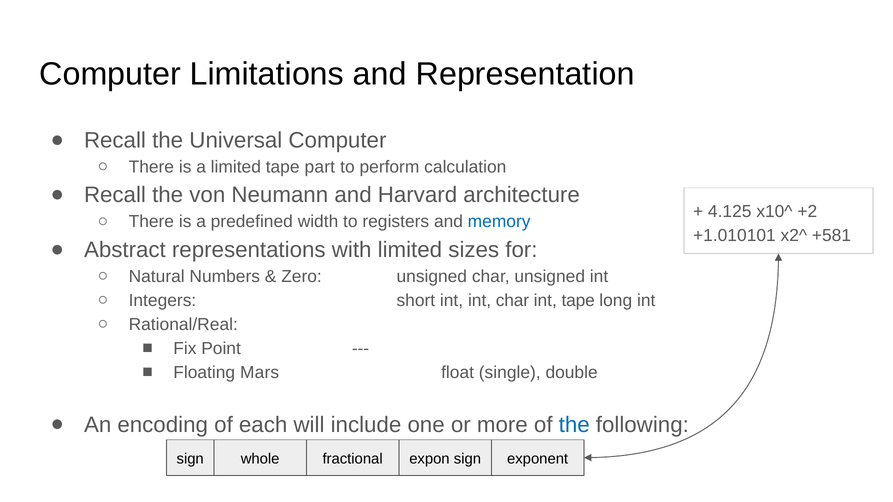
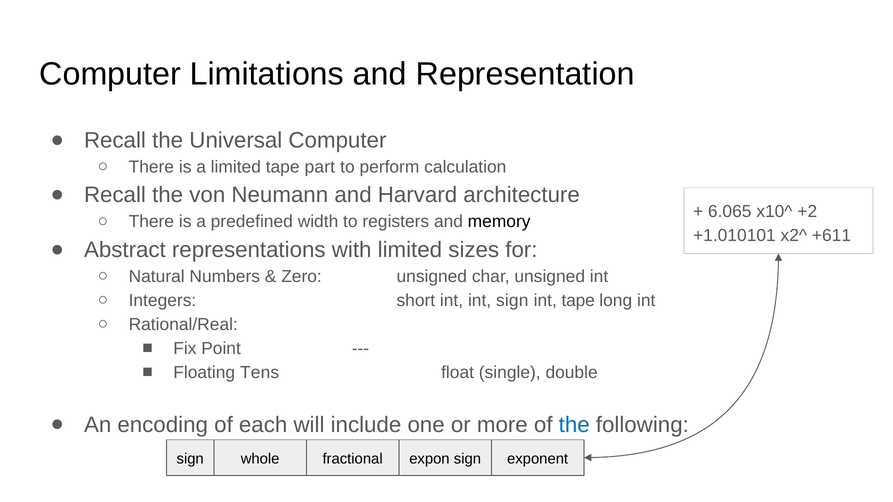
4.125: 4.125 -> 6.065
memory colour: blue -> black
+581: +581 -> +611
int char: char -> sign
Mars: Mars -> Tens
